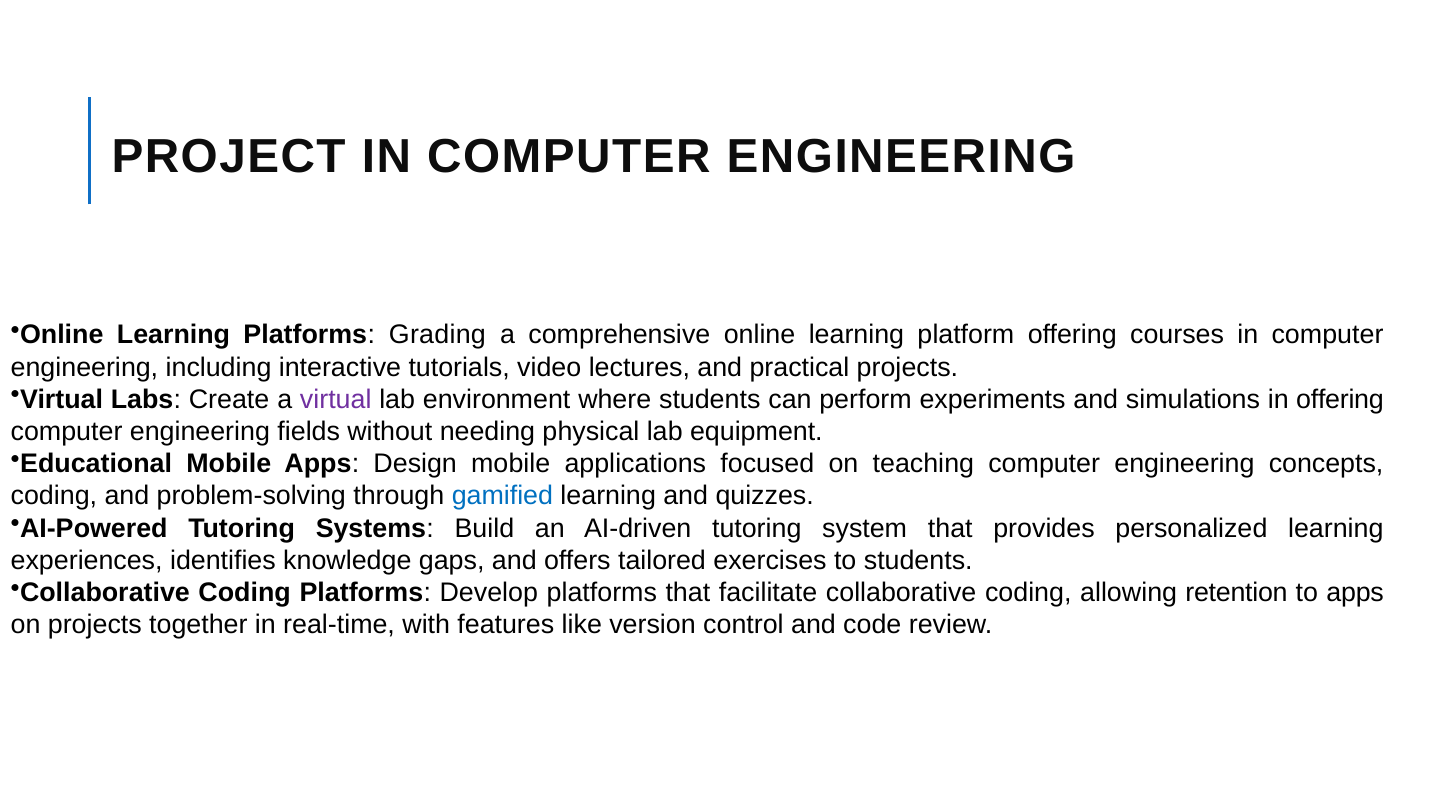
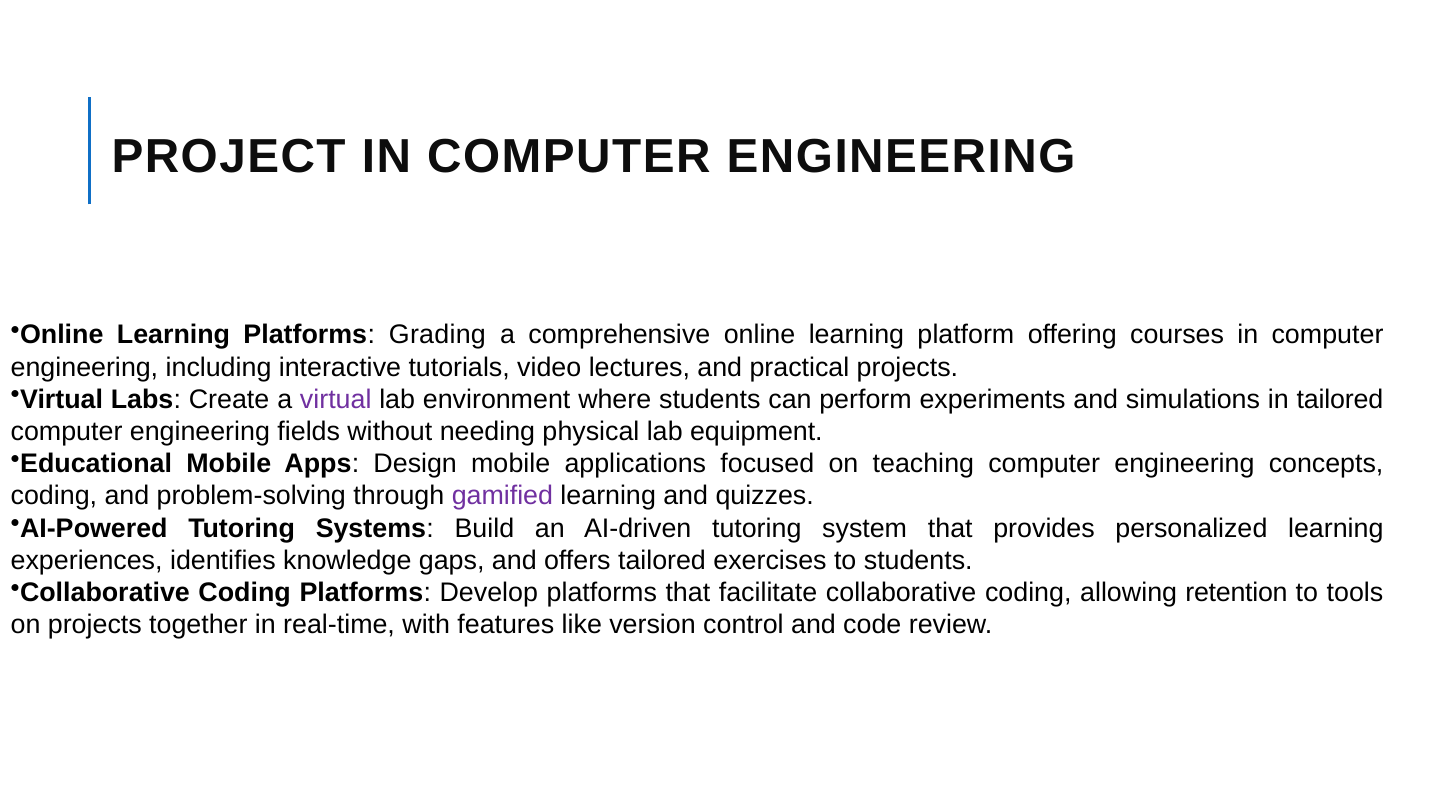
in offering: offering -> tailored
gamified colour: blue -> purple
to apps: apps -> tools
